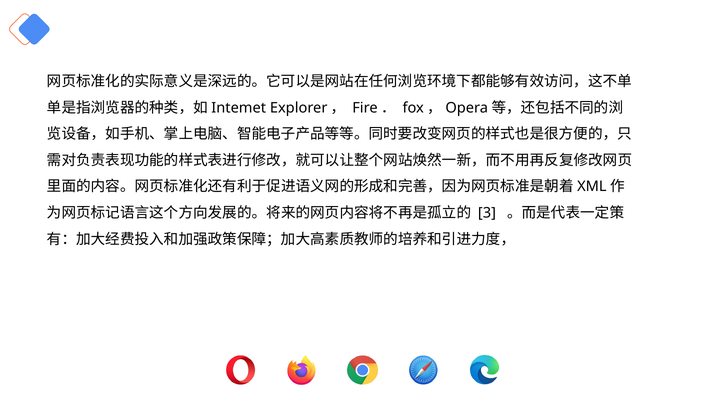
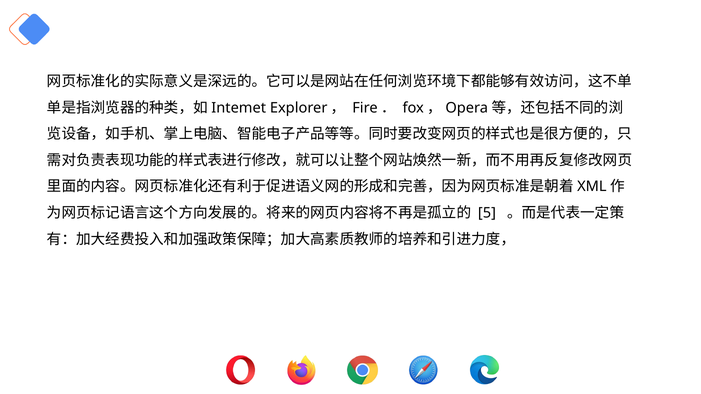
3: 3 -> 5
